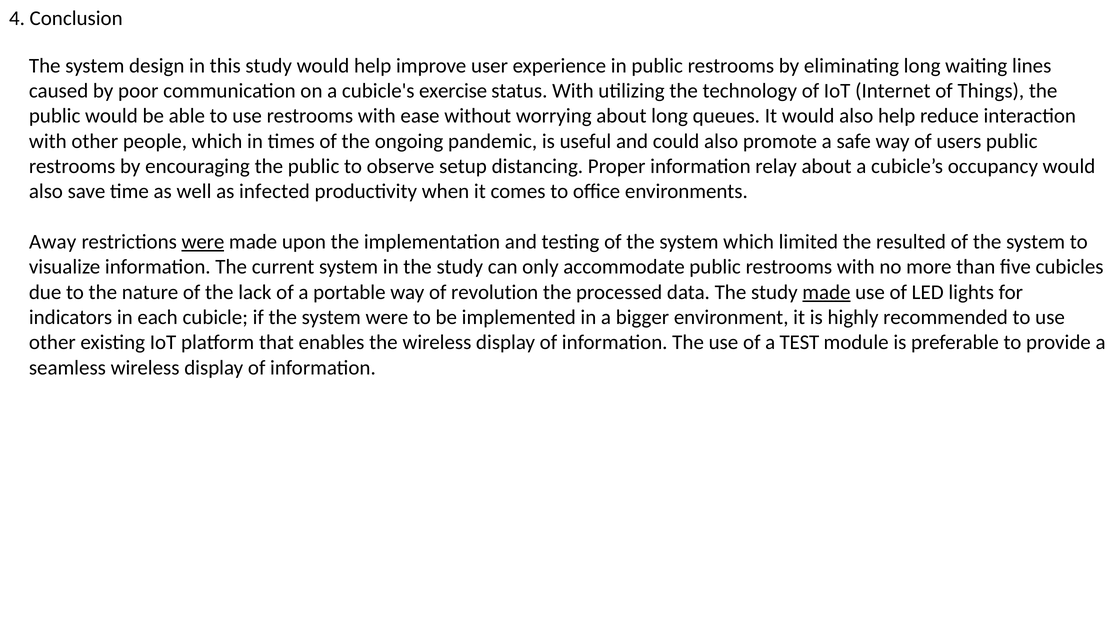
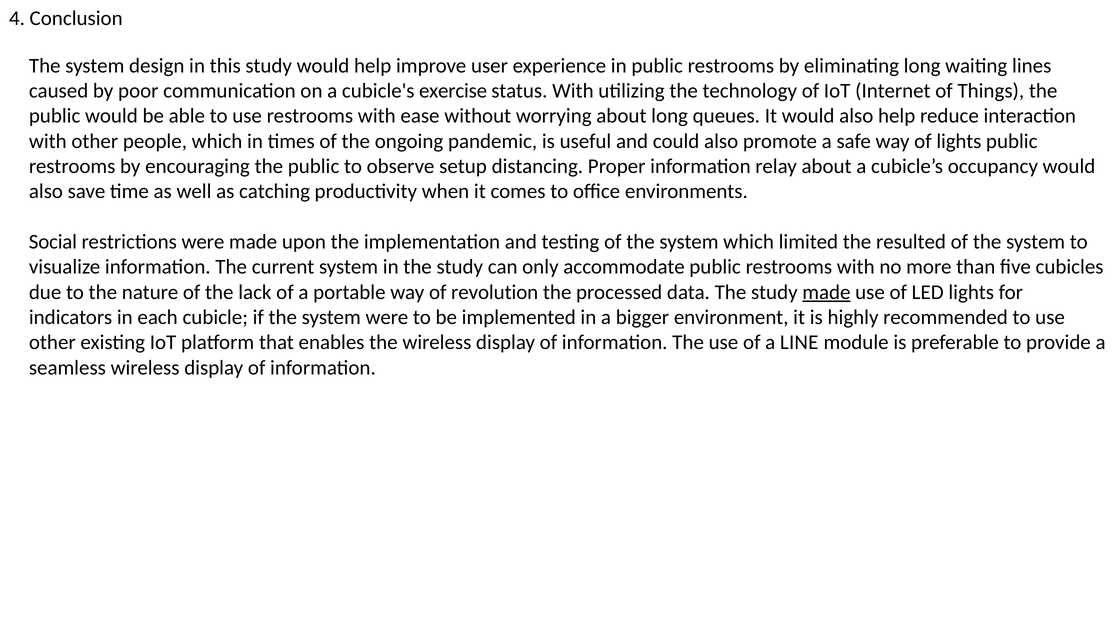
of users: users -> lights
infected: infected -> catching
Away: Away -> Social
were at (203, 242) underline: present -> none
TEST: TEST -> LINE
